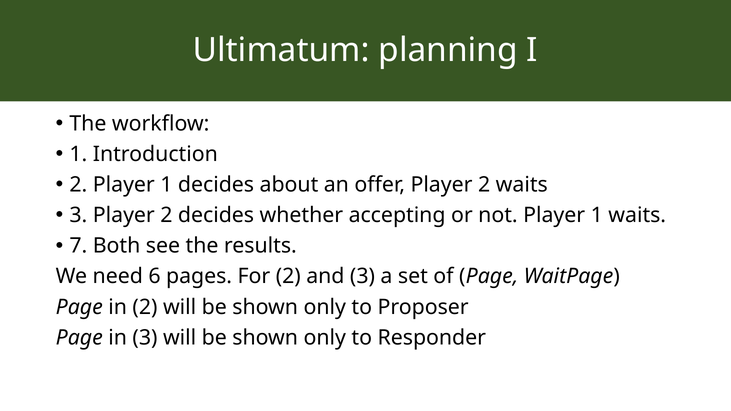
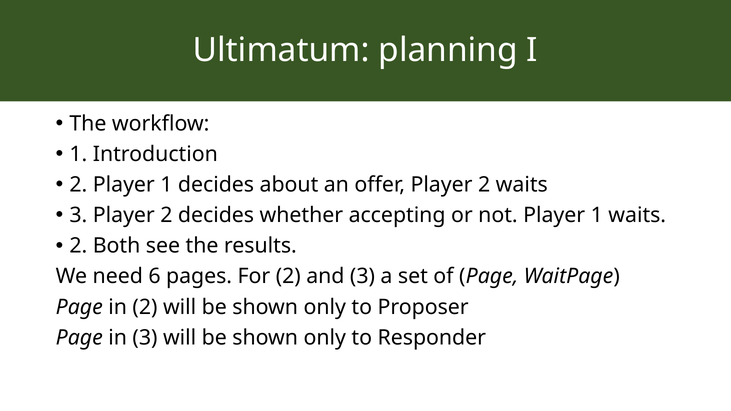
7 at (78, 246): 7 -> 2
